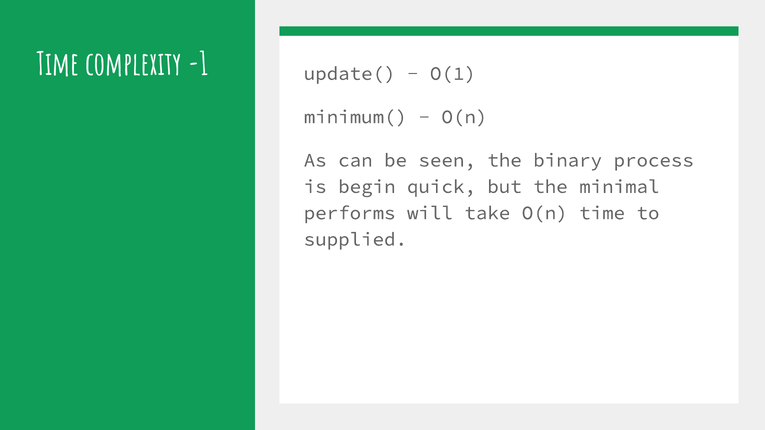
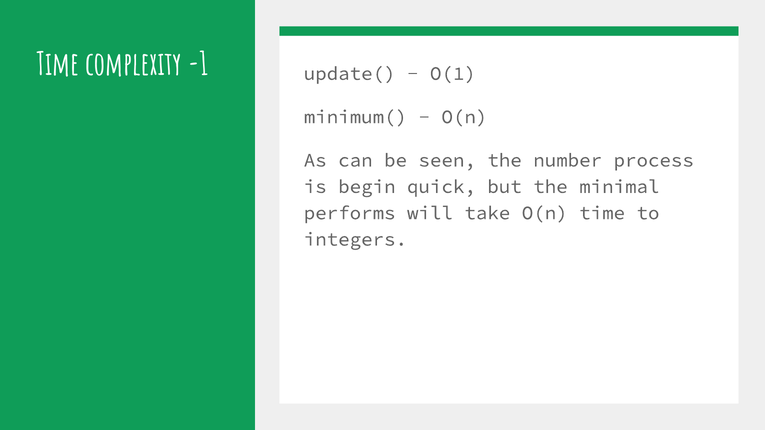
binary: binary -> number
supplied: supplied -> integers
